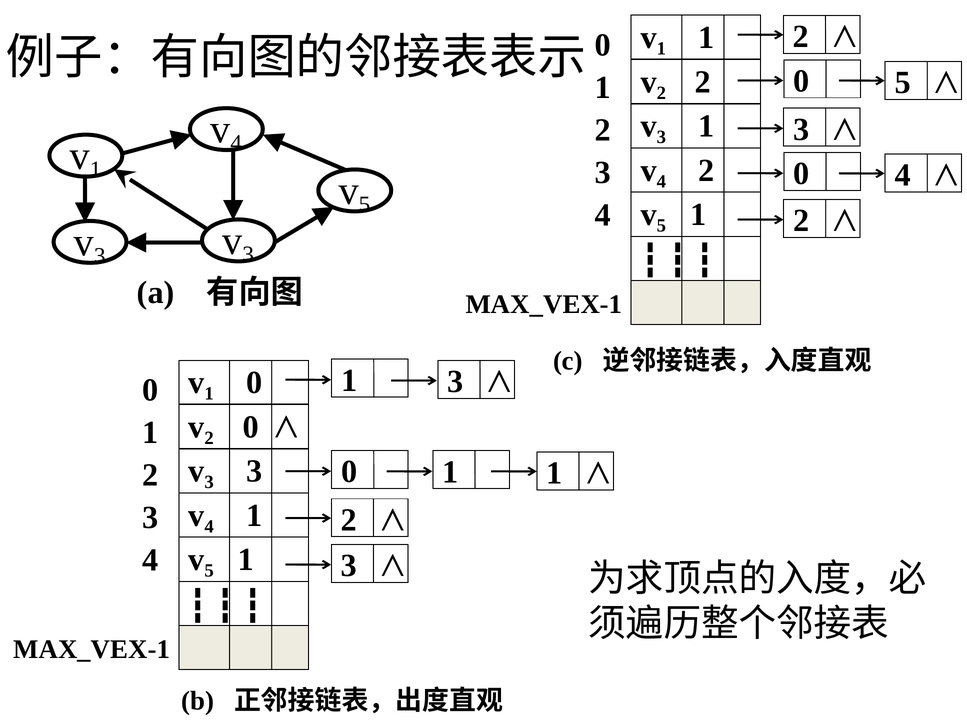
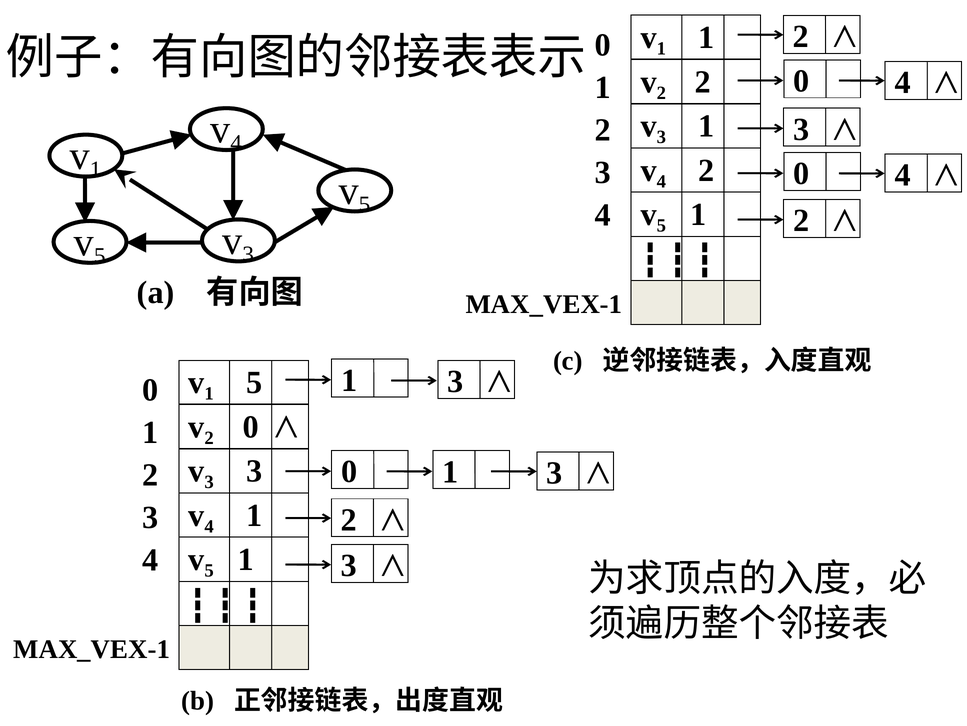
5 at (903, 82): 5 -> 4
3 at (100, 256): 3 -> 5
1 0: 0 -> 5
0 1 1: 1 -> 3
